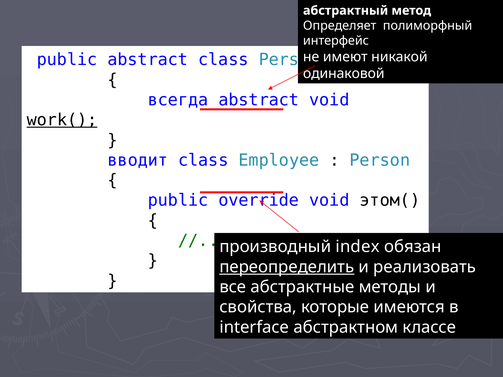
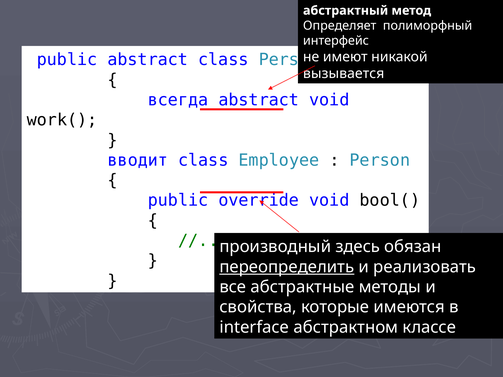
одинаковой: одинаковой -> вызывается
work( underline: present -> none
этом(: этом( -> bool(
index: index -> здесь
